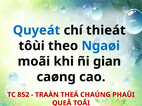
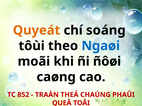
Quyeát colour: blue -> orange
thieát: thieát -> soáng
gian: gian -> ñôøi
